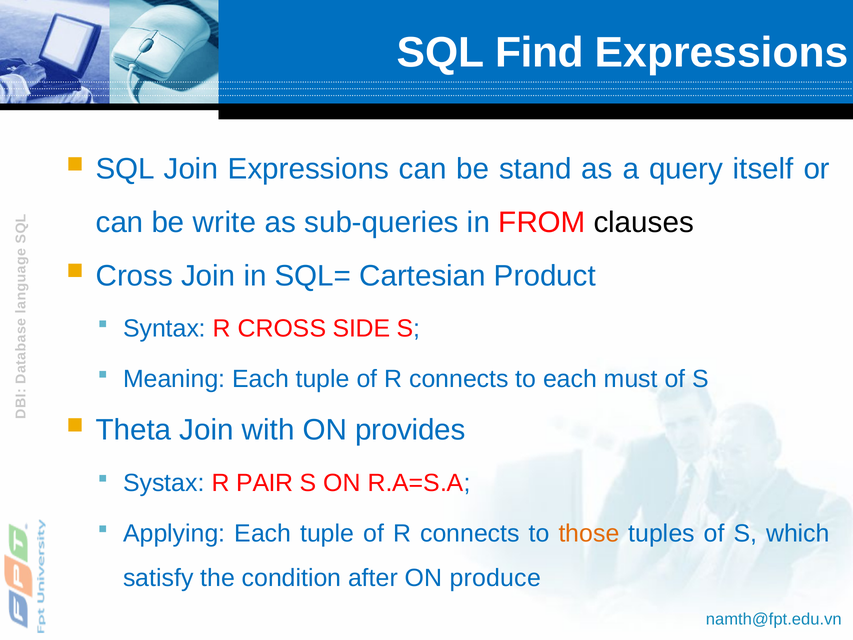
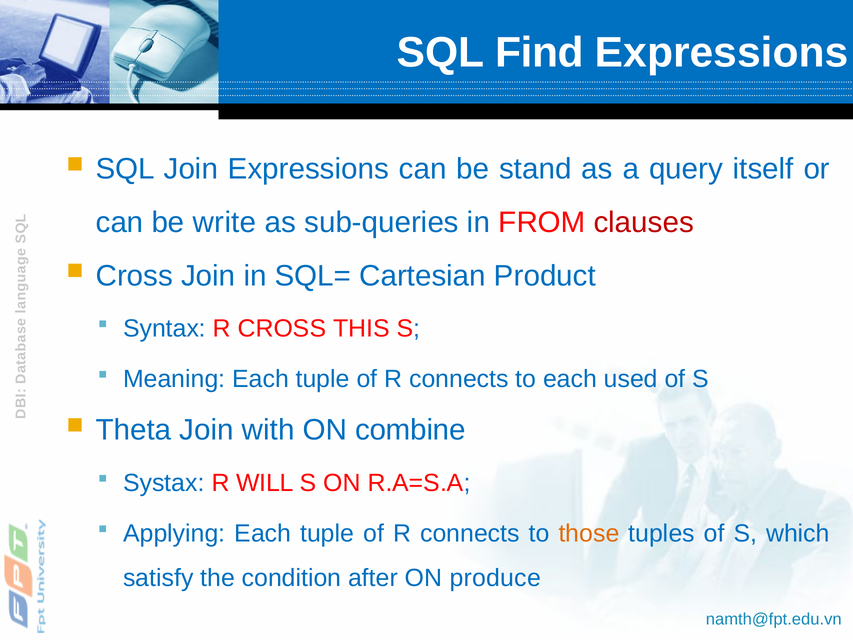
clauses colour: black -> red
SIDE: SIDE -> THIS
must: must -> used
provides: provides -> combine
PAIR: PAIR -> WILL
